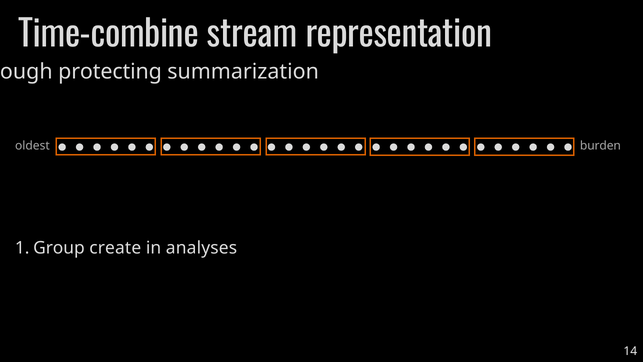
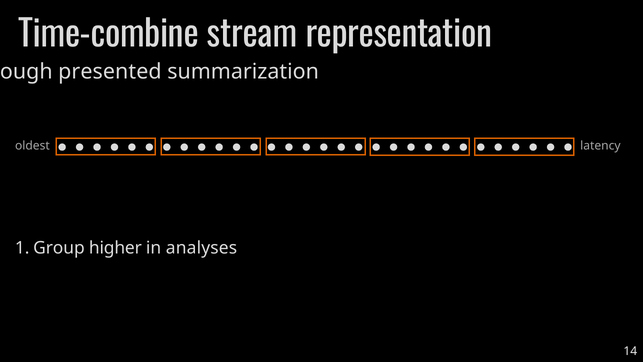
protecting: protecting -> presented
burden: burden -> latency
create: create -> higher
